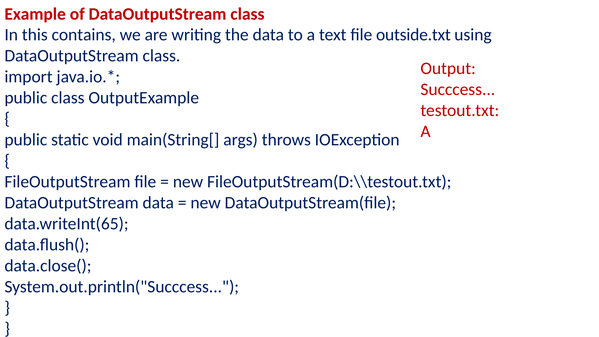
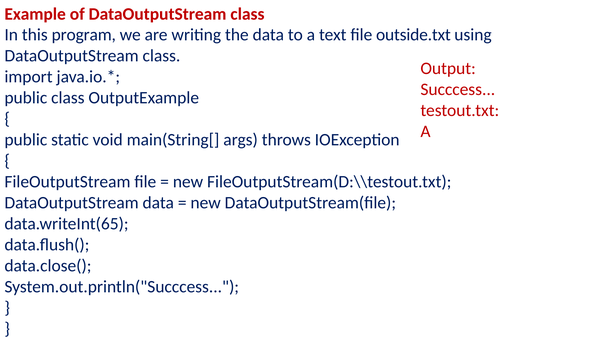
contains: contains -> program
